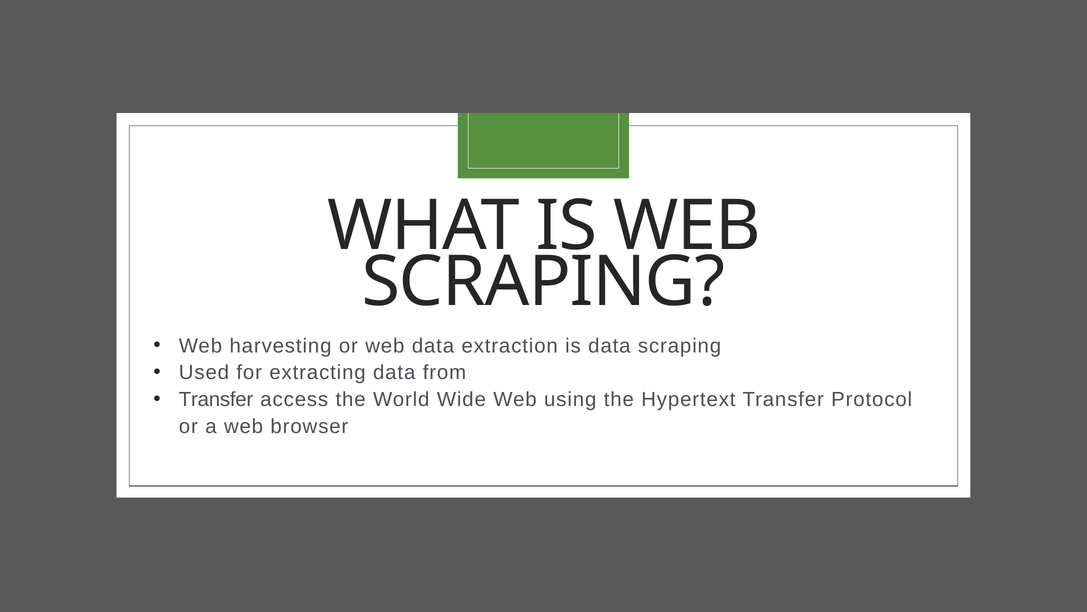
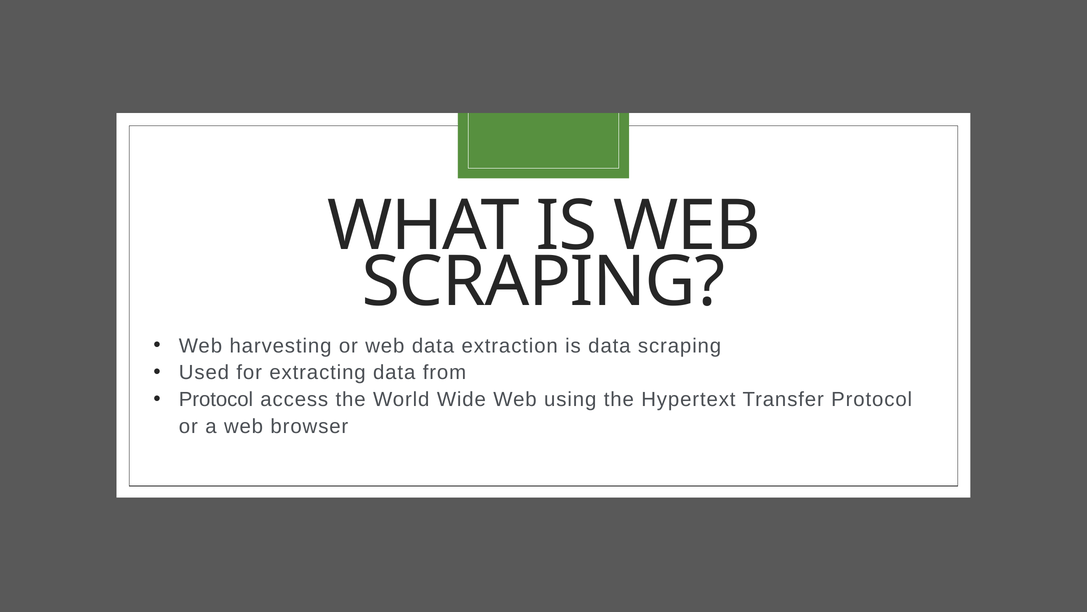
Transfer at (216, 399): Transfer -> Protocol
